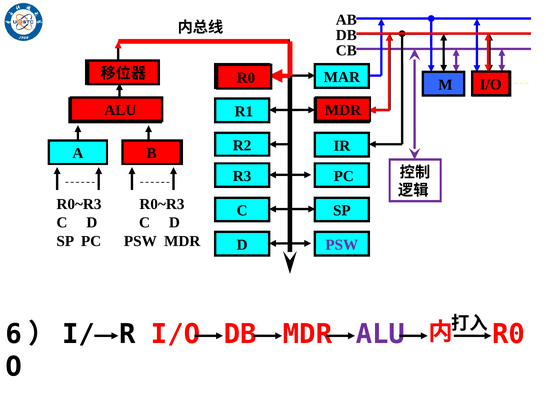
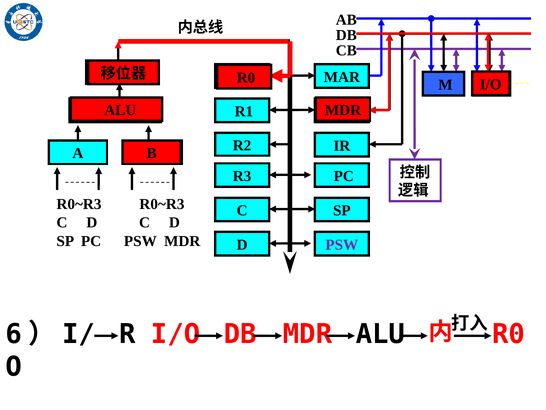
ALU at (380, 334) colour: purple -> black
